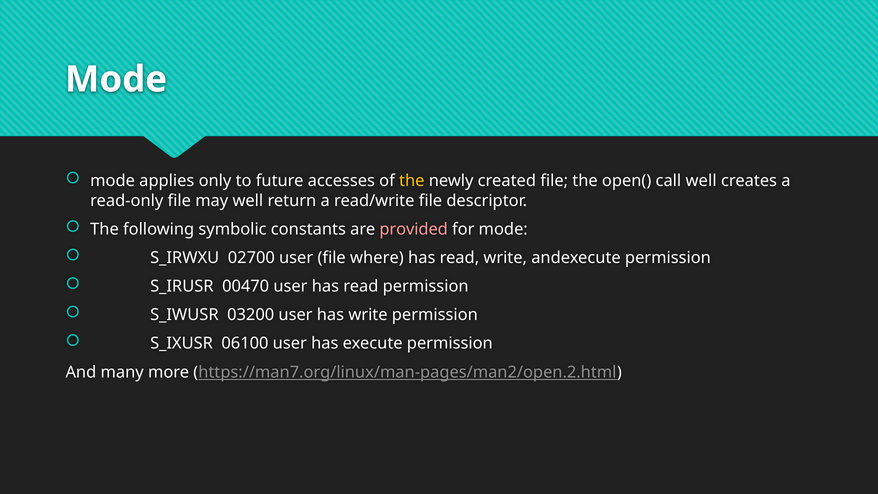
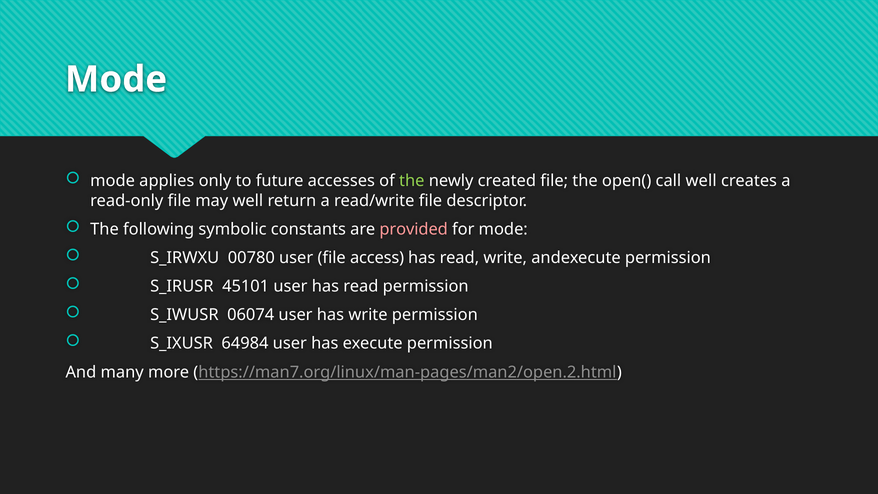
the at (412, 181) colour: yellow -> light green
02700: 02700 -> 00780
where: where -> access
00470: 00470 -> 45101
03200: 03200 -> 06074
06100: 06100 -> 64984
